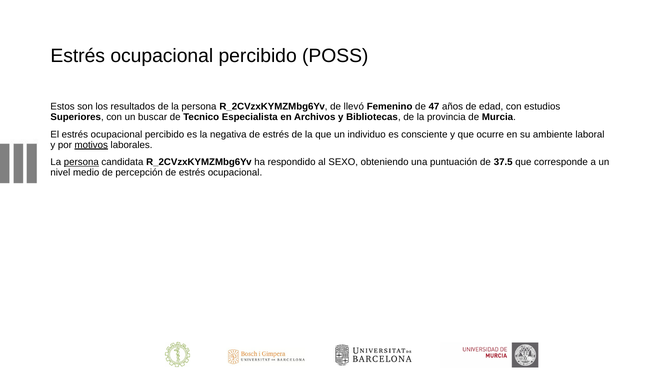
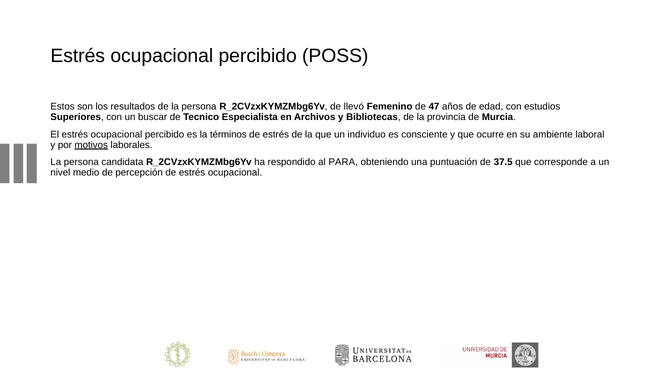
negativa: negativa -> términos
persona at (81, 162) underline: present -> none
SEXO: SEXO -> PARA
